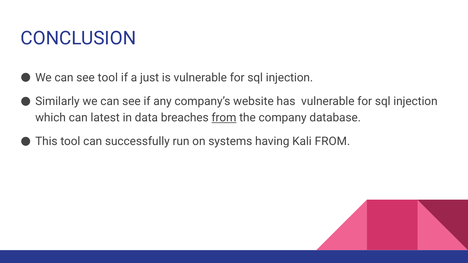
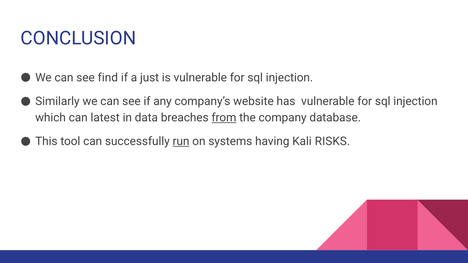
see tool: tool -> find
run underline: none -> present
Kali FROM: FROM -> RISKS
